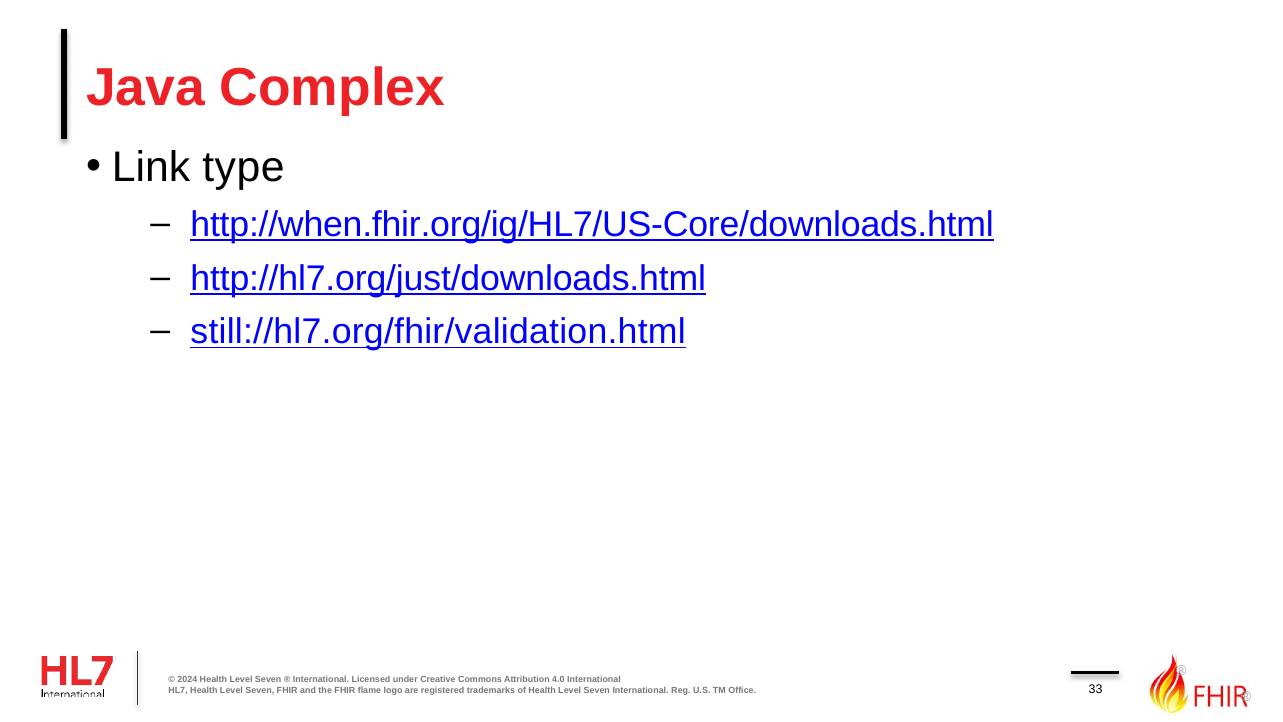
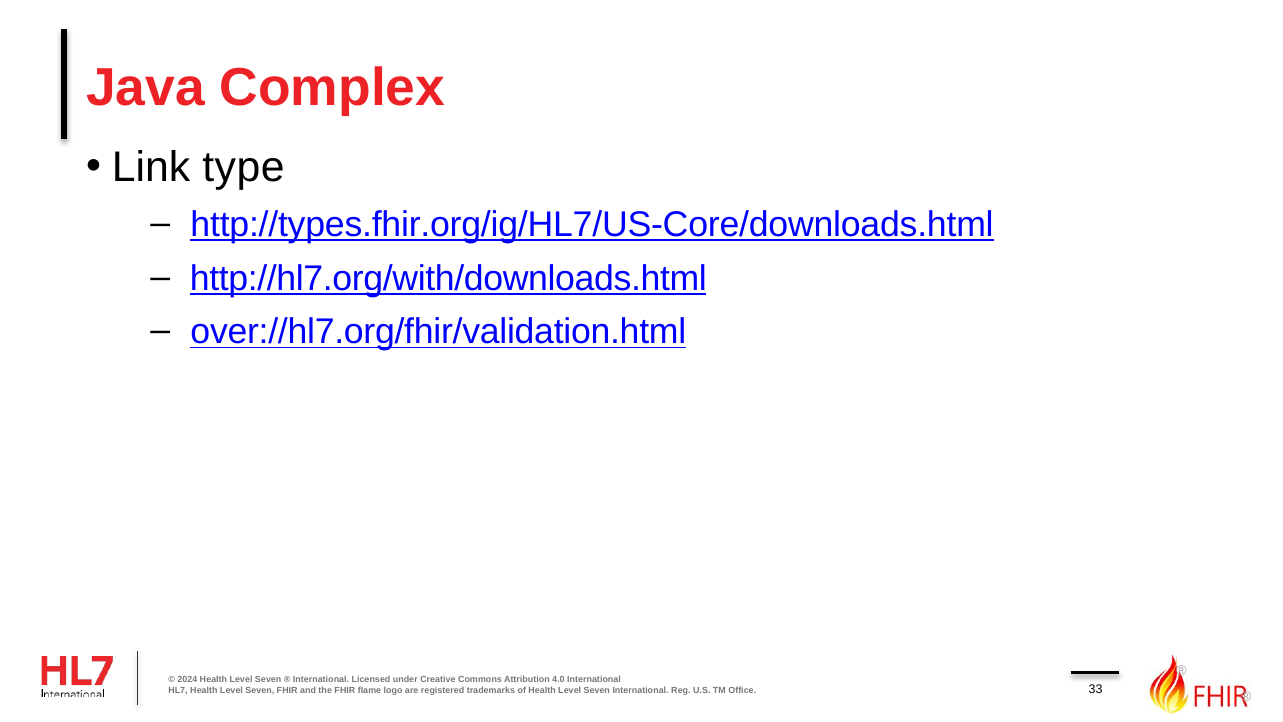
http://when.fhir.org/ig/HL7/US-Core/downloads.html: http://when.fhir.org/ig/HL7/US-Core/downloads.html -> http://types.fhir.org/ig/HL7/US-Core/downloads.html
http://hl7.org/just/downloads.html: http://hl7.org/just/downloads.html -> http://hl7.org/with/downloads.html
still://hl7.org/fhir/validation.html: still://hl7.org/fhir/validation.html -> over://hl7.org/fhir/validation.html
